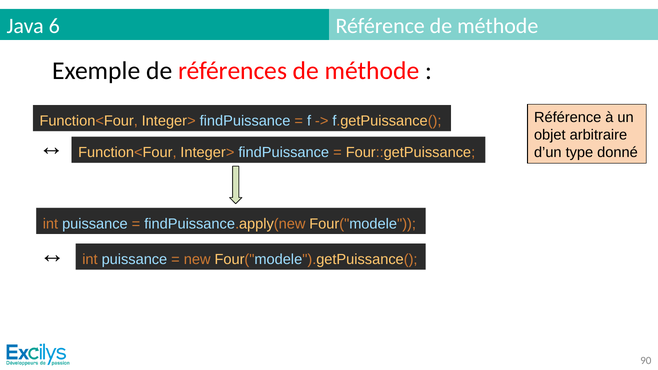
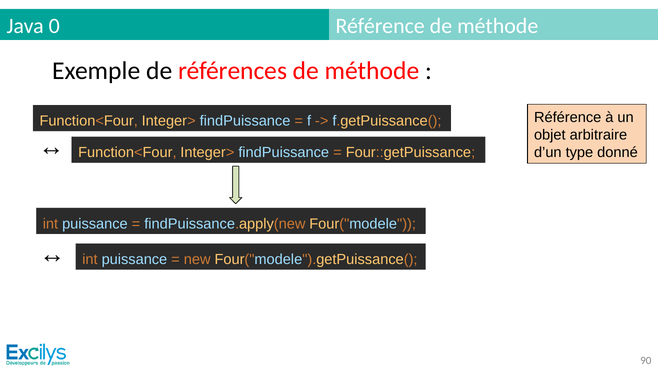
6: 6 -> 0
